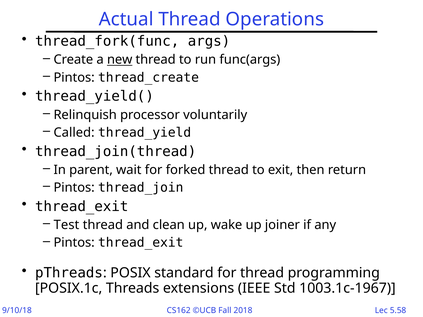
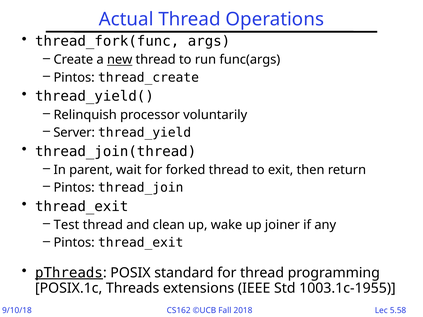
Called: Called -> Server
pThreads underline: none -> present
1003.1c-1967: 1003.1c-1967 -> 1003.1c-1955
